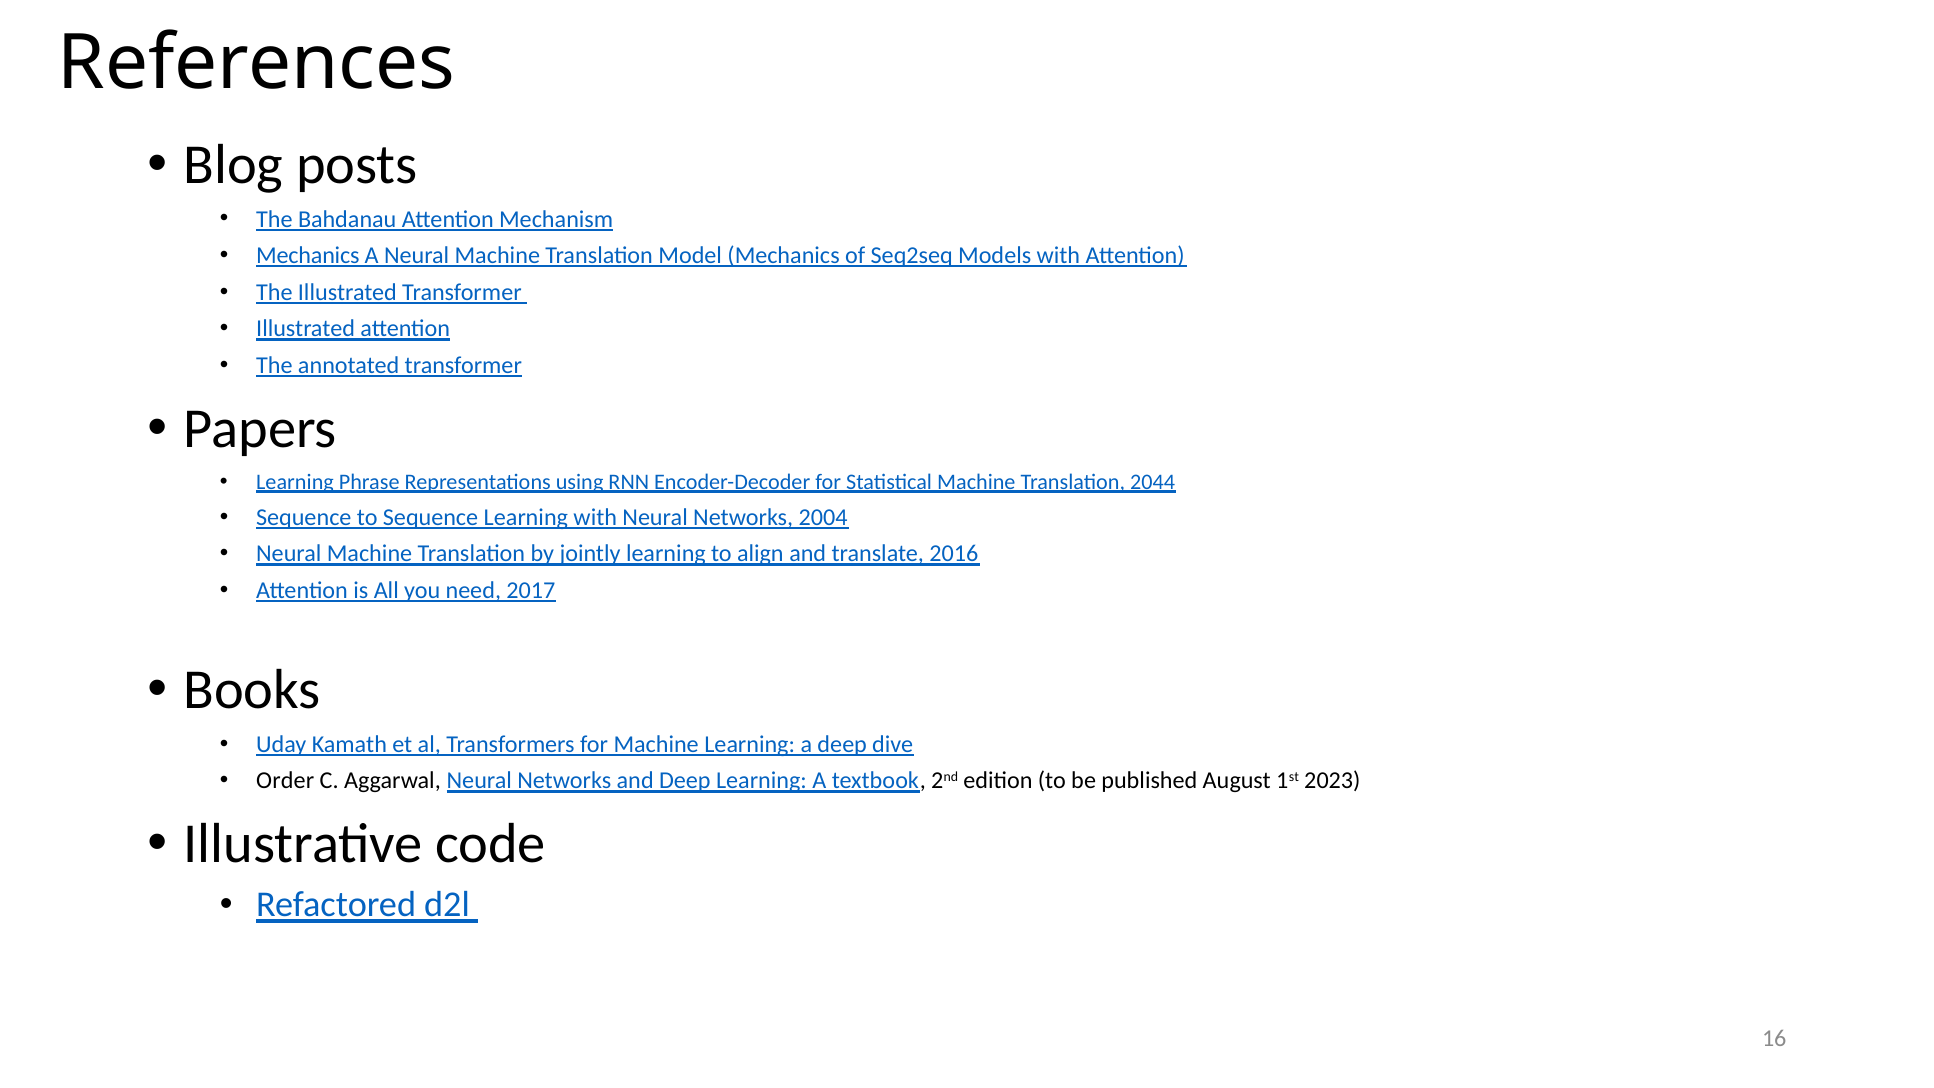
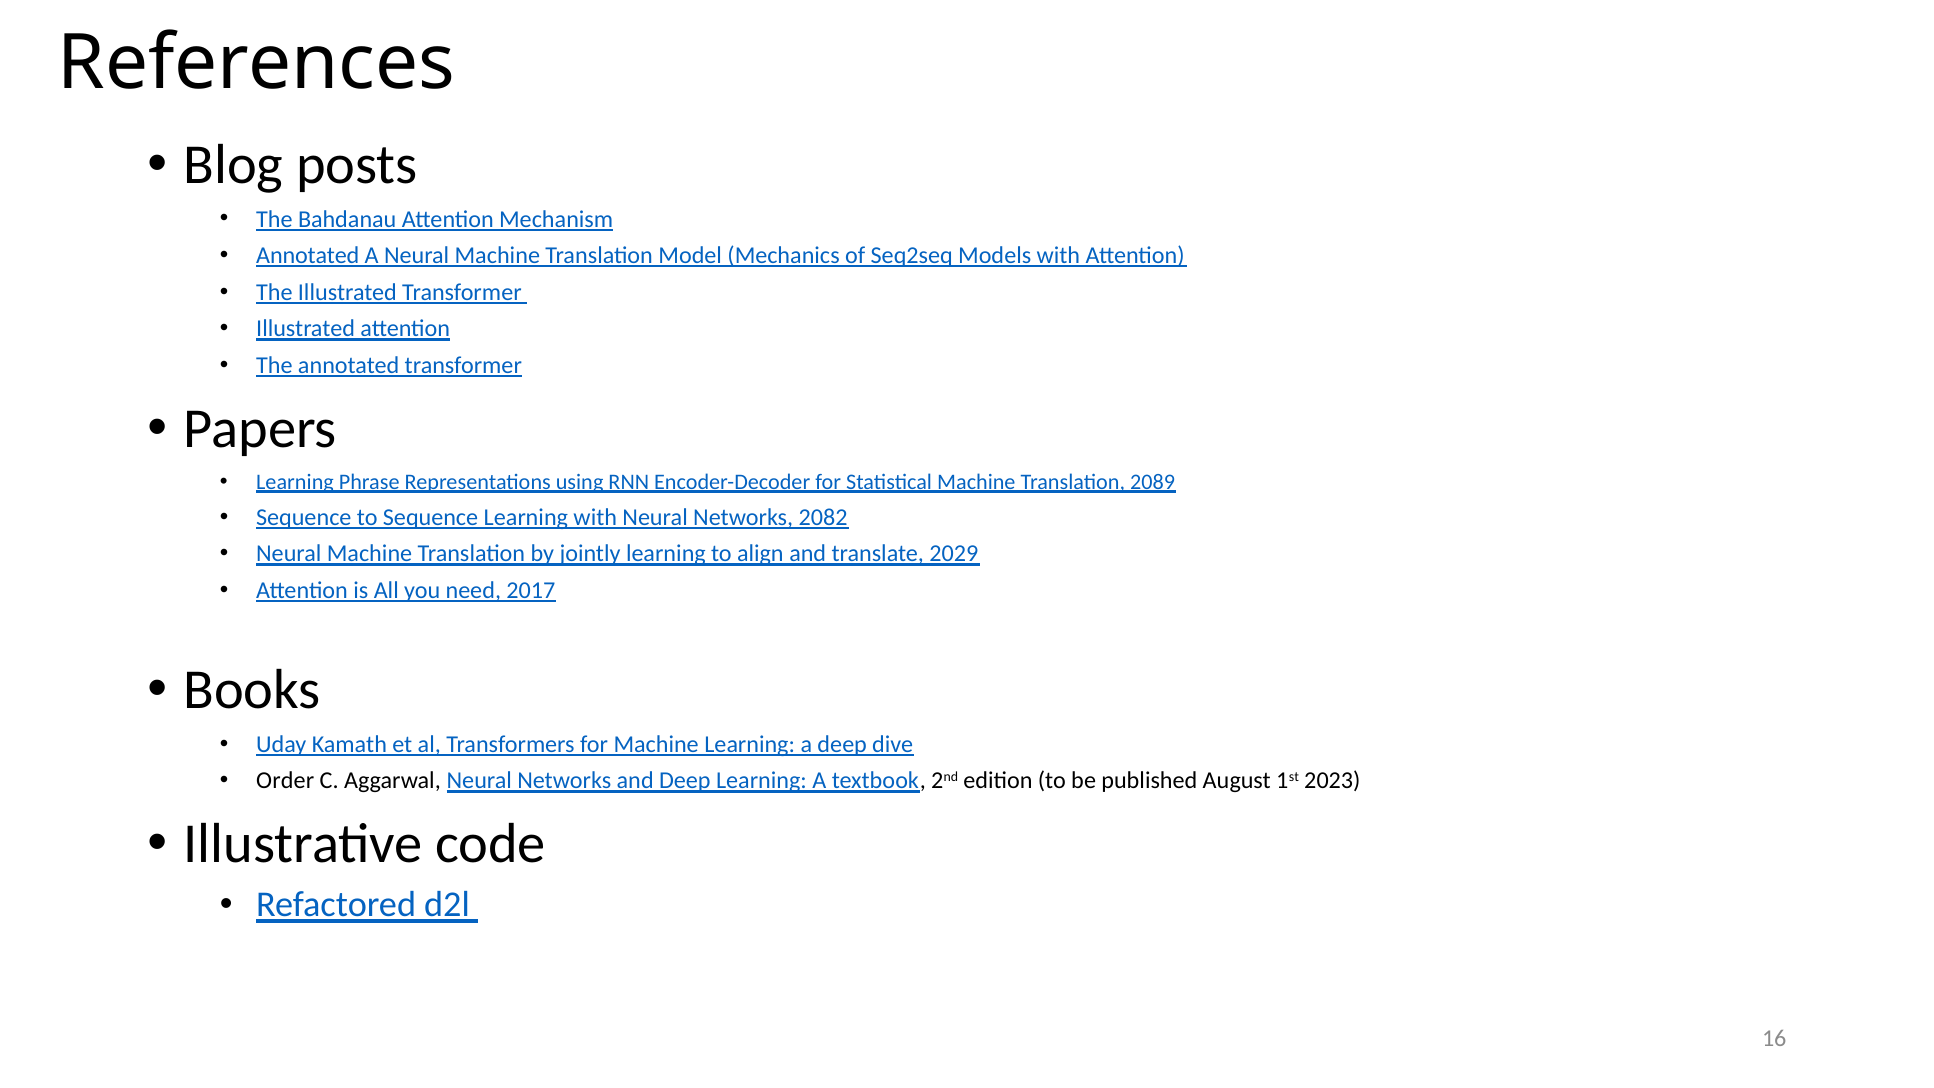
Mechanics at (308, 256): Mechanics -> Annotated
2044: 2044 -> 2089
2004: 2004 -> 2082
2016: 2016 -> 2029
